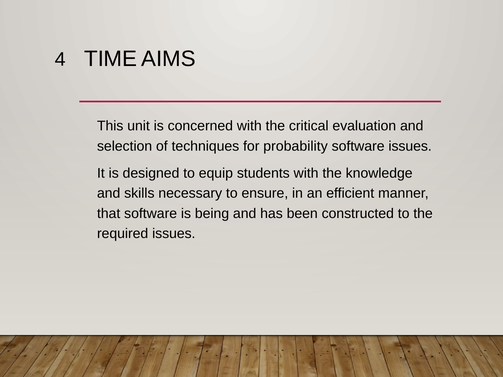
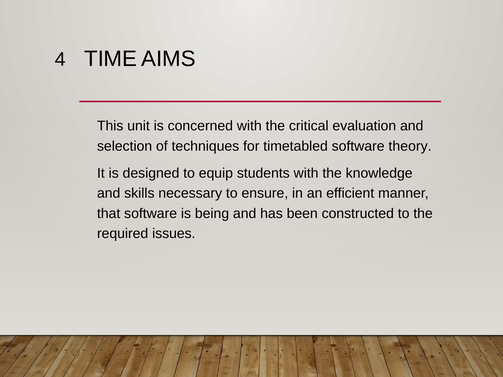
probability: probability -> timetabled
software issues: issues -> theory
